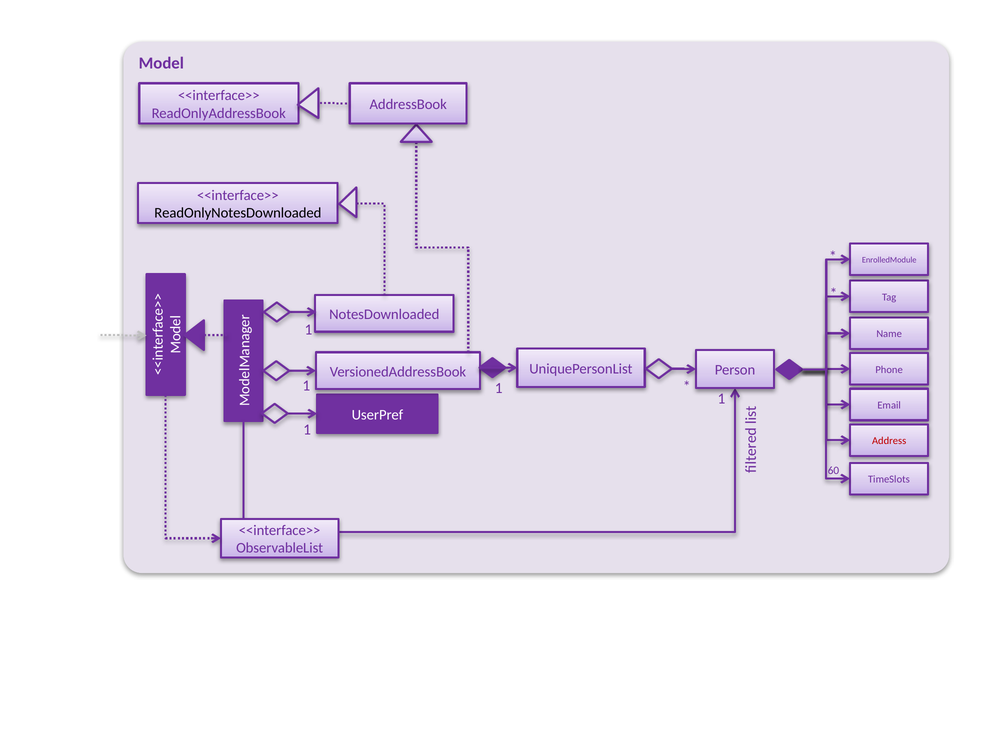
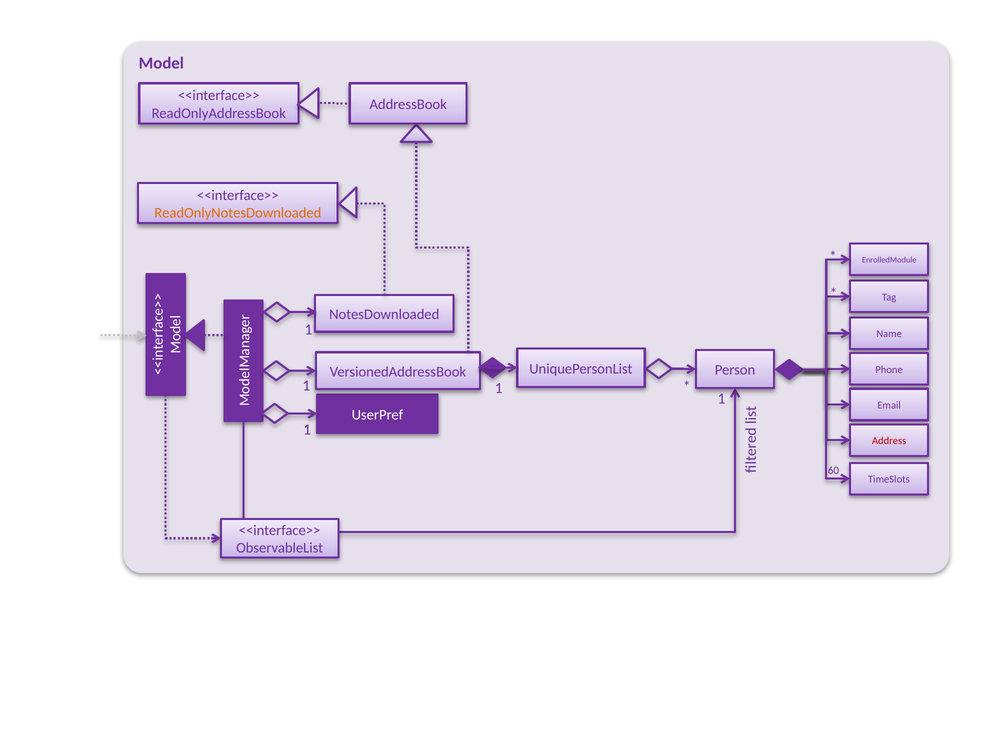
ReadOnlyNotesDownloaded colour: black -> orange
